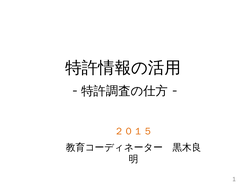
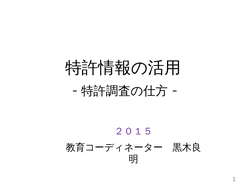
２０１５ colour: orange -> purple
